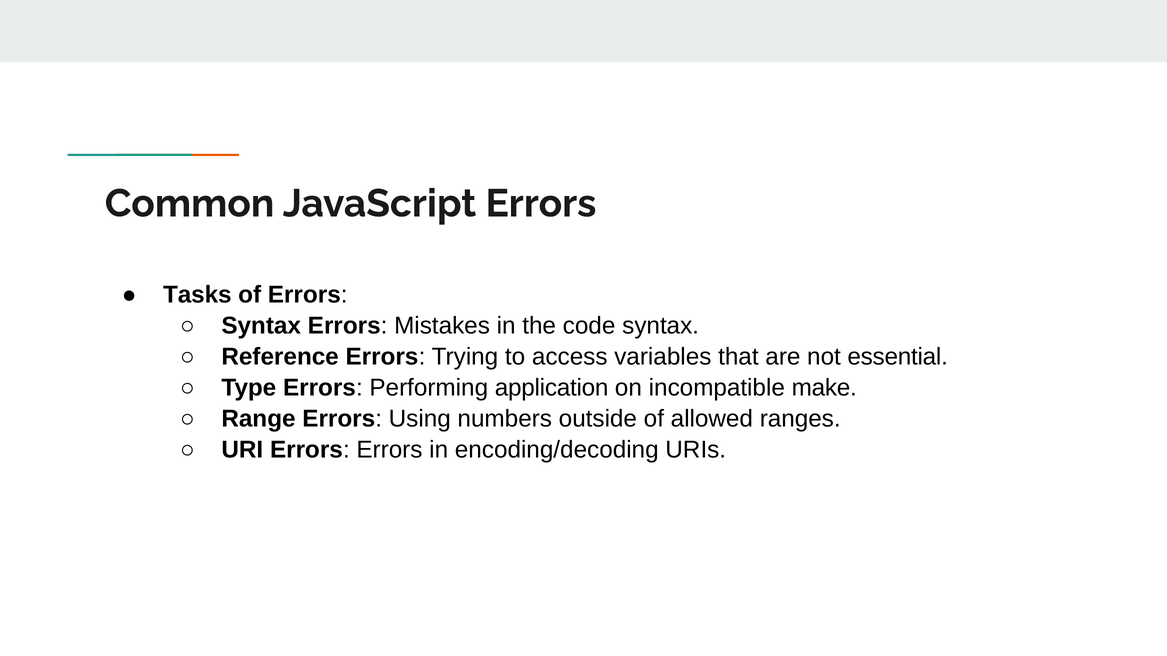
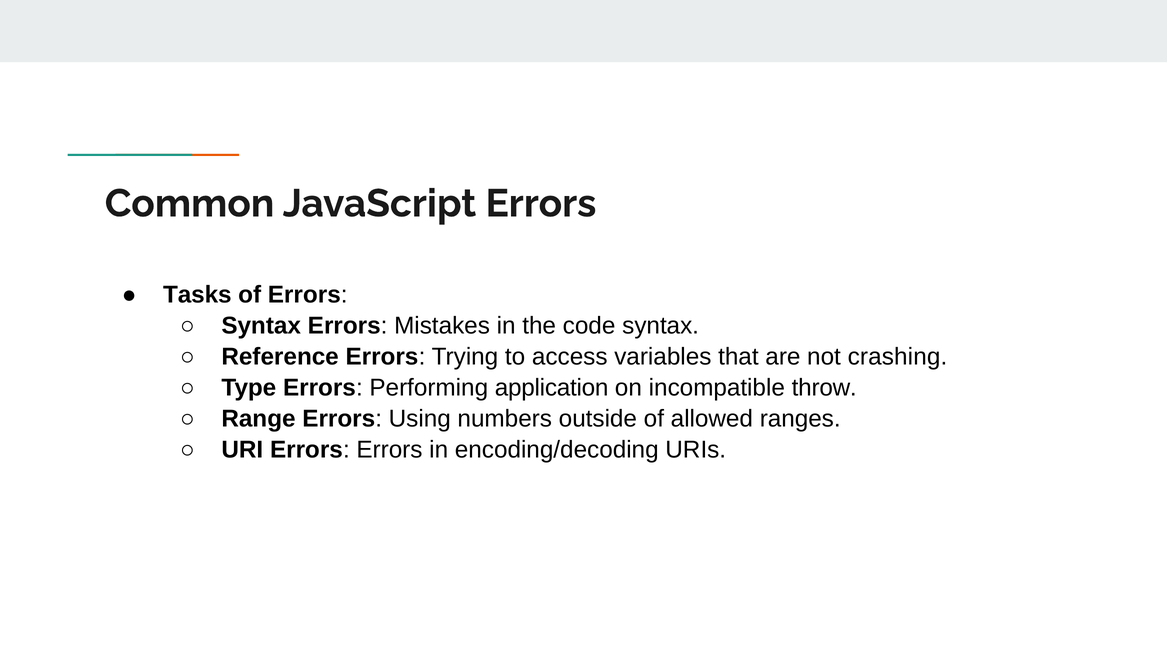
essential: essential -> crashing
make: make -> throw
